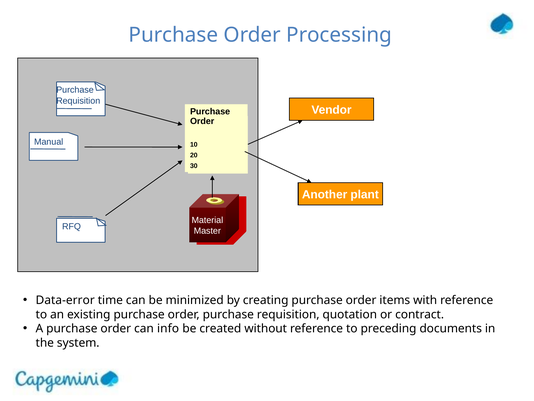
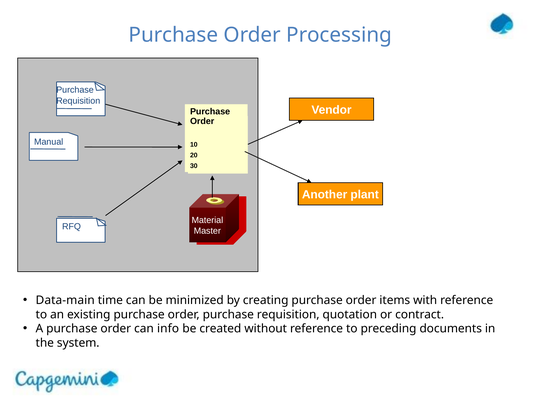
Data-error: Data-error -> Data-main
